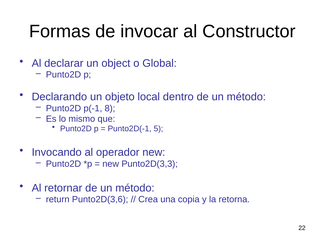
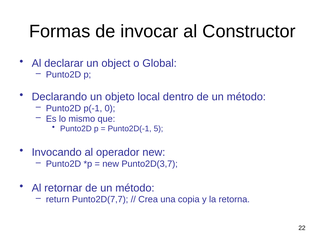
8: 8 -> 0
Punto2D(3,3: Punto2D(3,3 -> Punto2D(3,7
Punto2D(3,6: Punto2D(3,6 -> Punto2D(7,7
